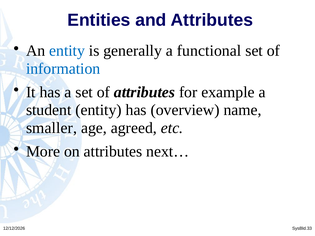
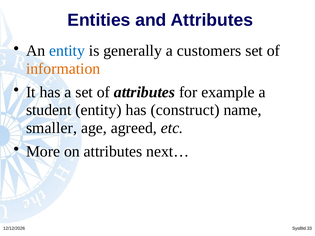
functional: functional -> customers
information colour: blue -> orange
overview: overview -> construct
